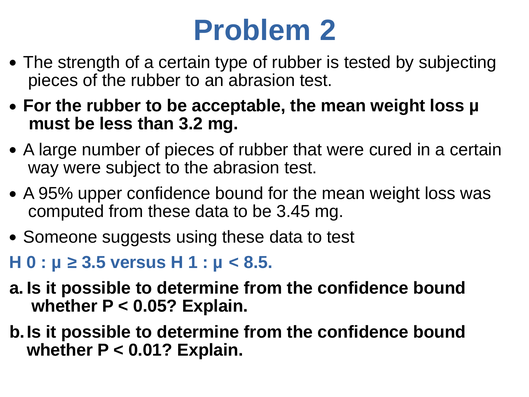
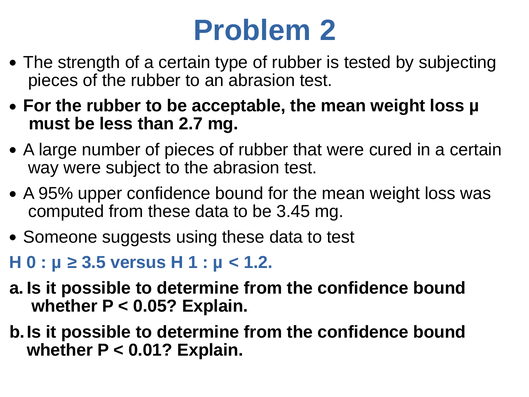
3.2: 3.2 -> 2.7
8.5: 8.5 -> 1.2
